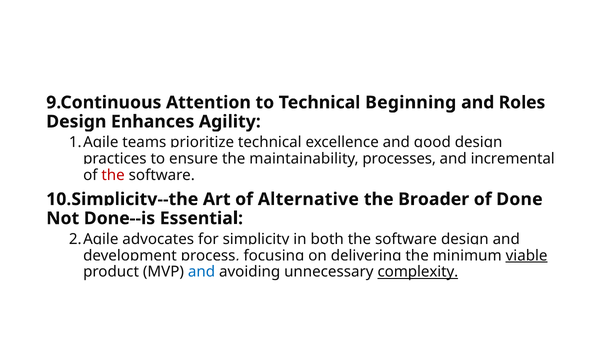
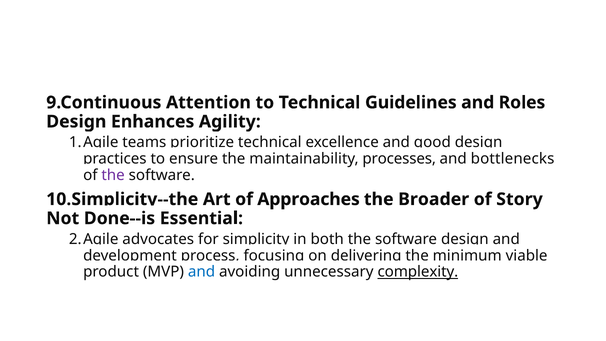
Beginning: Beginning -> Guidelines
incremental: incremental -> bottlenecks
the at (113, 175) colour: red -> purple
Alternative: Alternative -> Approaches
Done: Done -> Story
viable underline: present -> none
